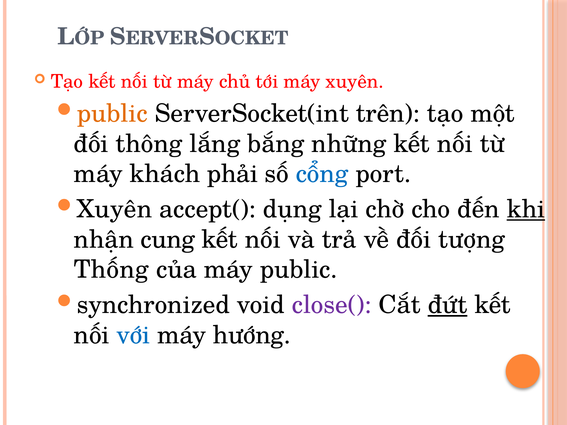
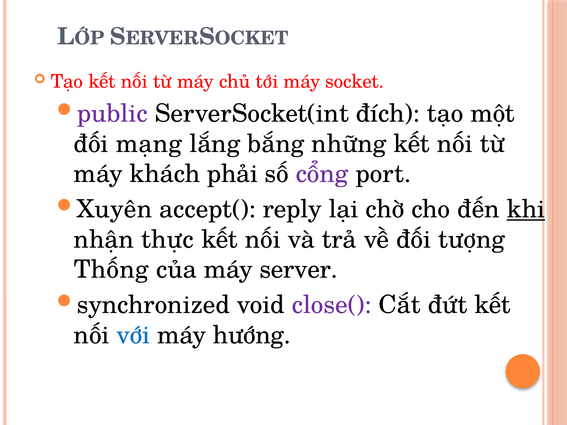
máy xuyên: xuyên -> socket
public at (112, 114) colour: orange -> purple
trên: trên -> đích
thông: thông -> mạng
cổng colour: blue -> purple
dụng: dụng -> reply
cung: cung -> thực
máy public: public -> server
đứt underline: present -> none
